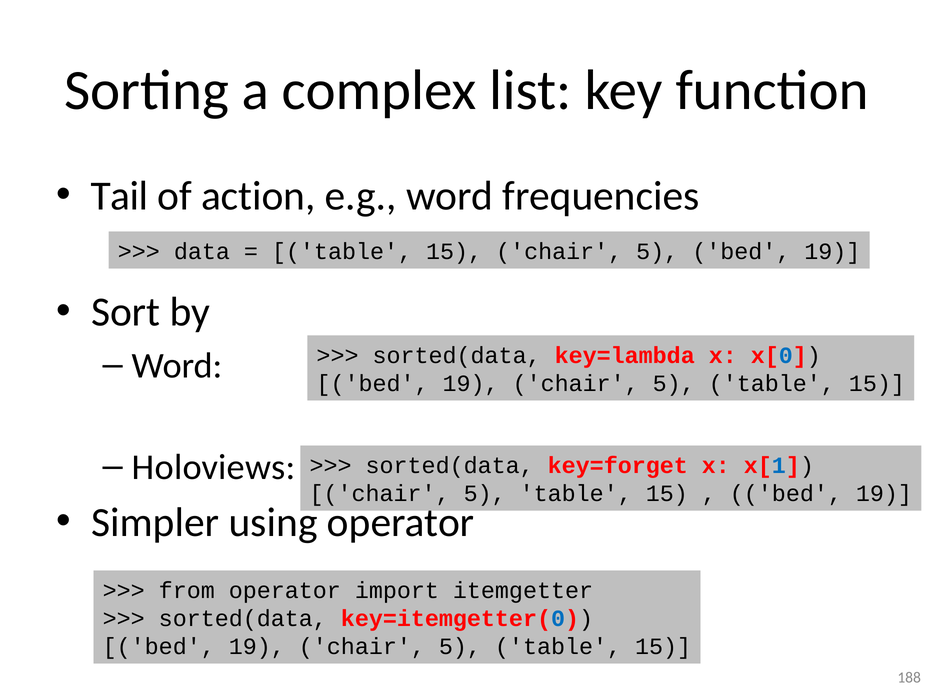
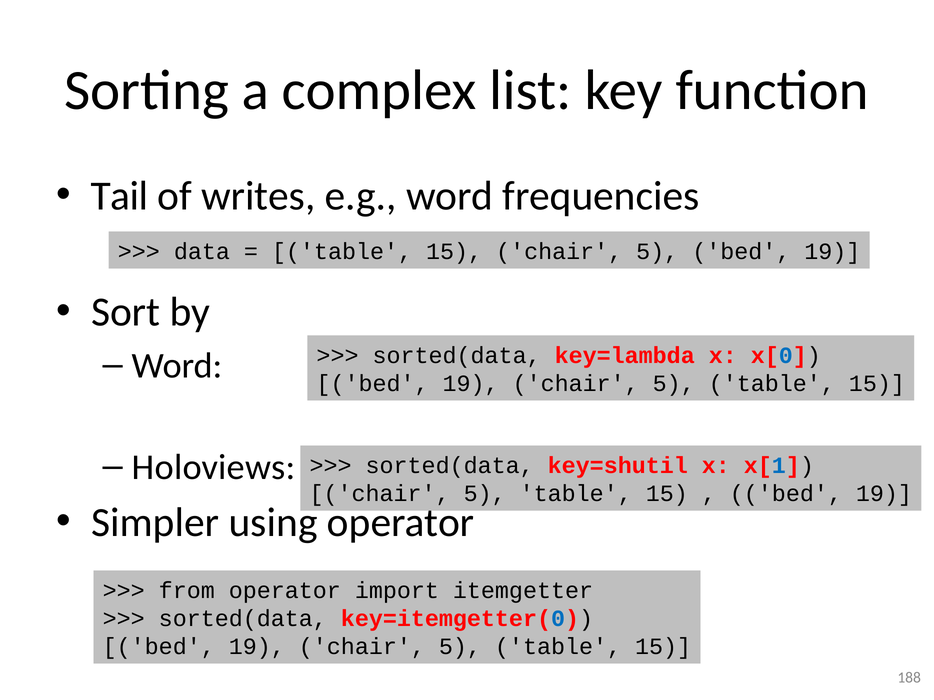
action: action -> writes
key=forget: key=forget -> key=shutil
